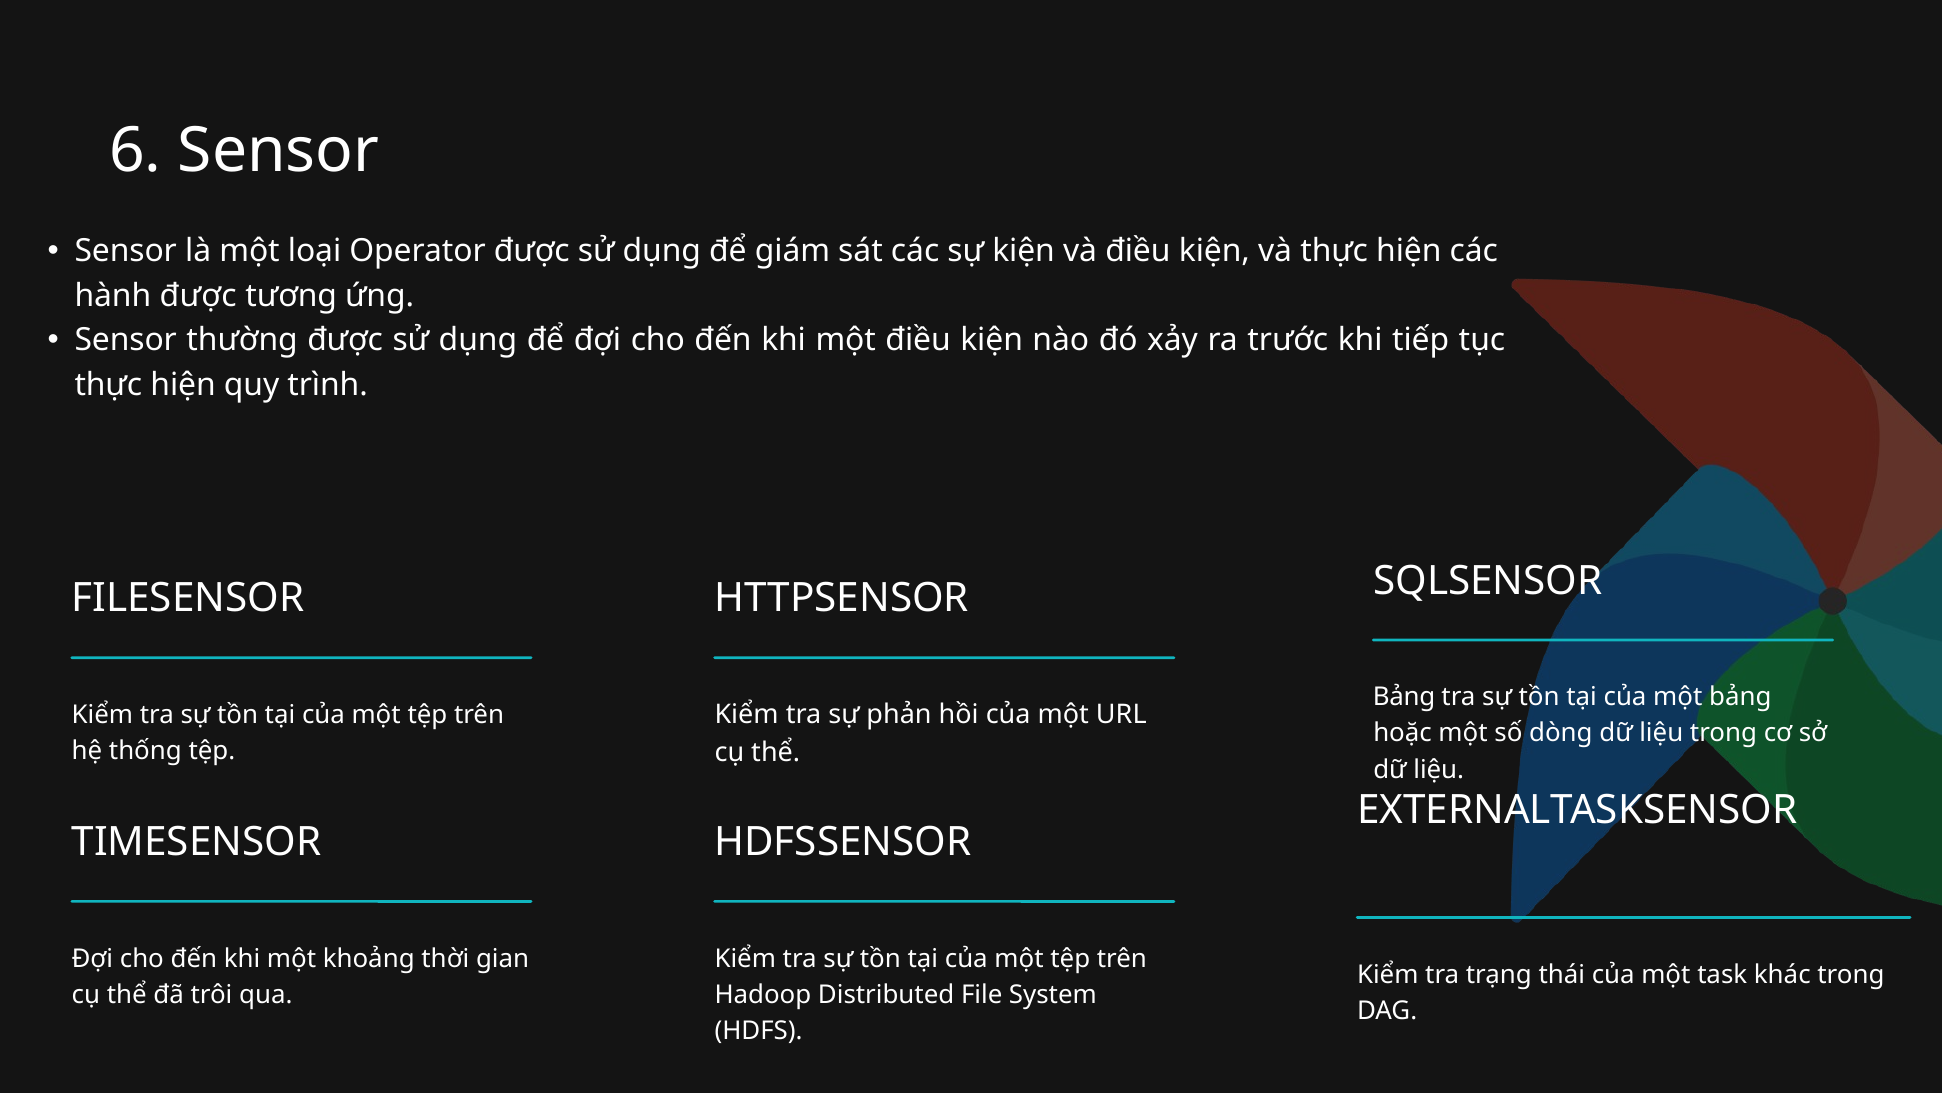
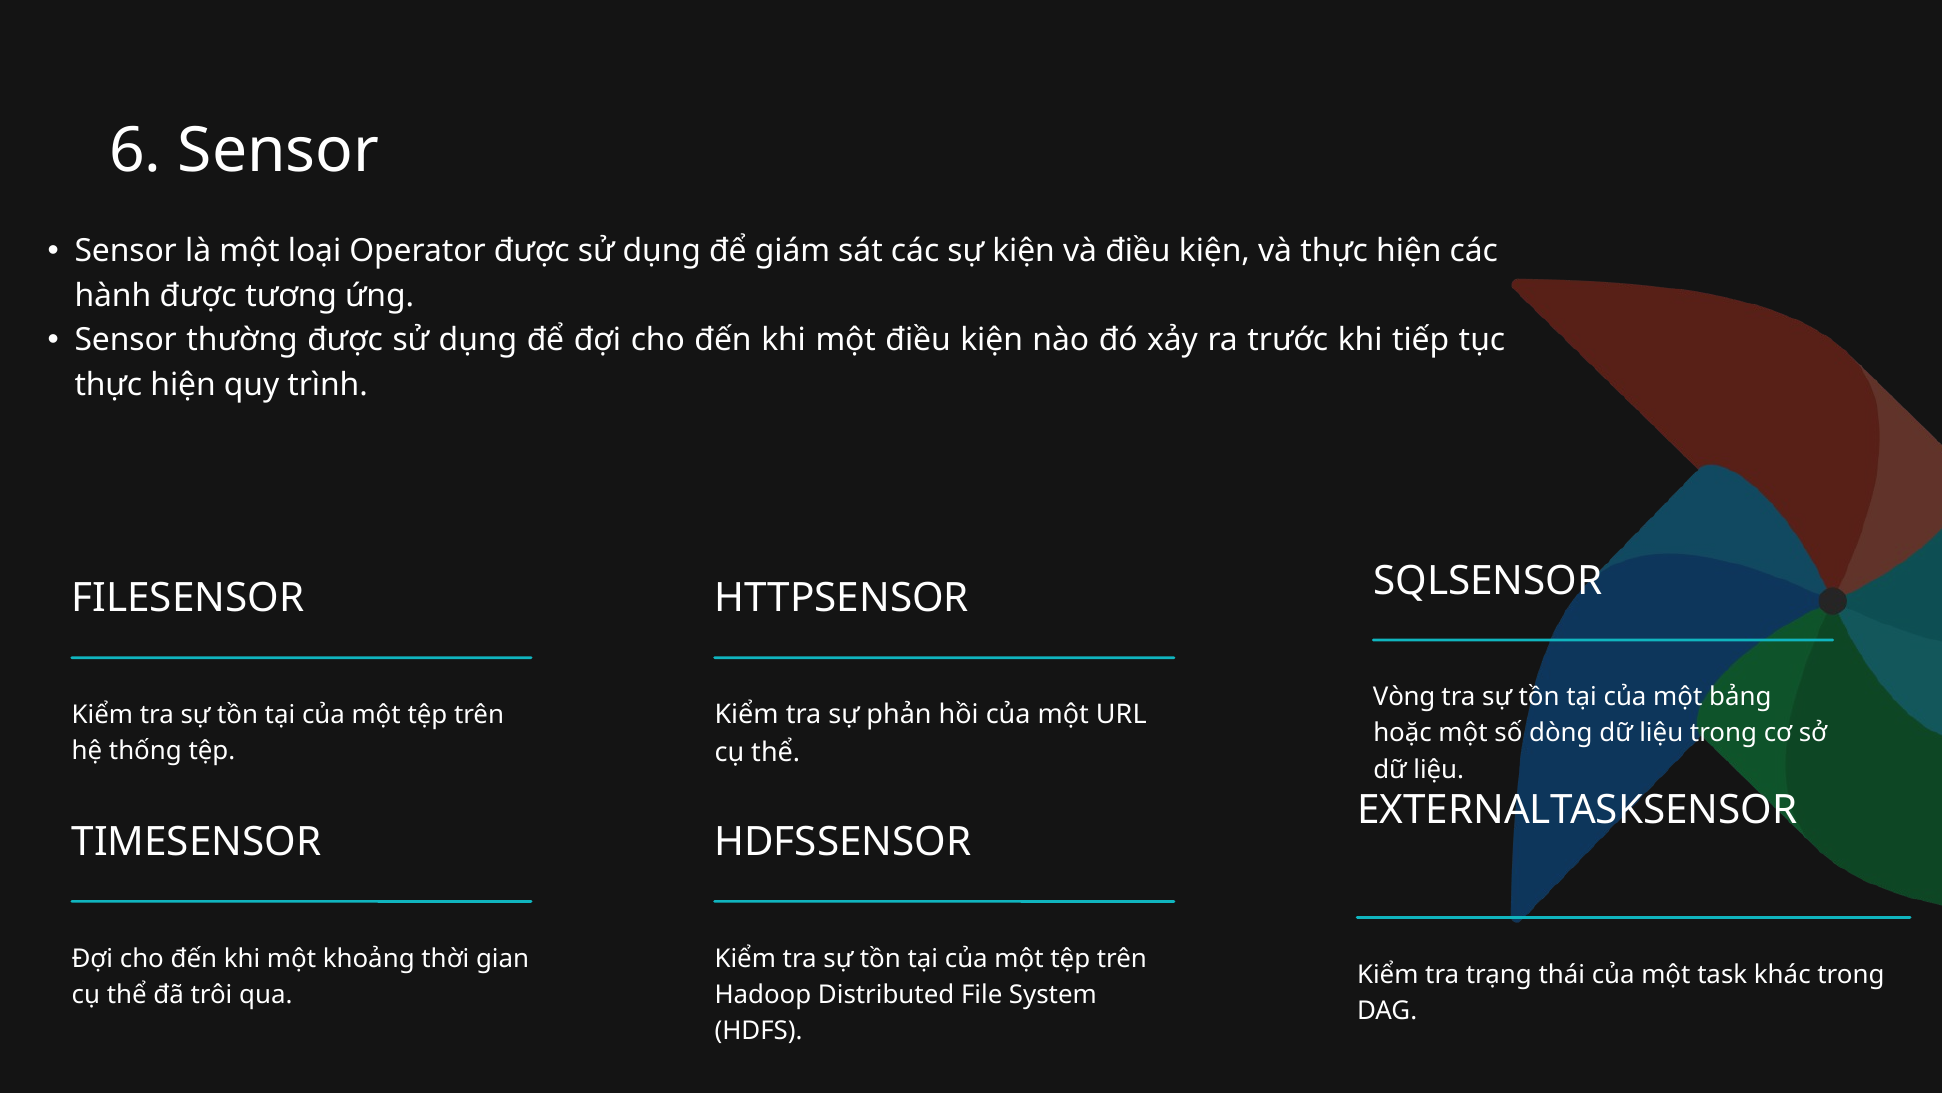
Bảng at (1404, 697): Bảng -> Vòng
